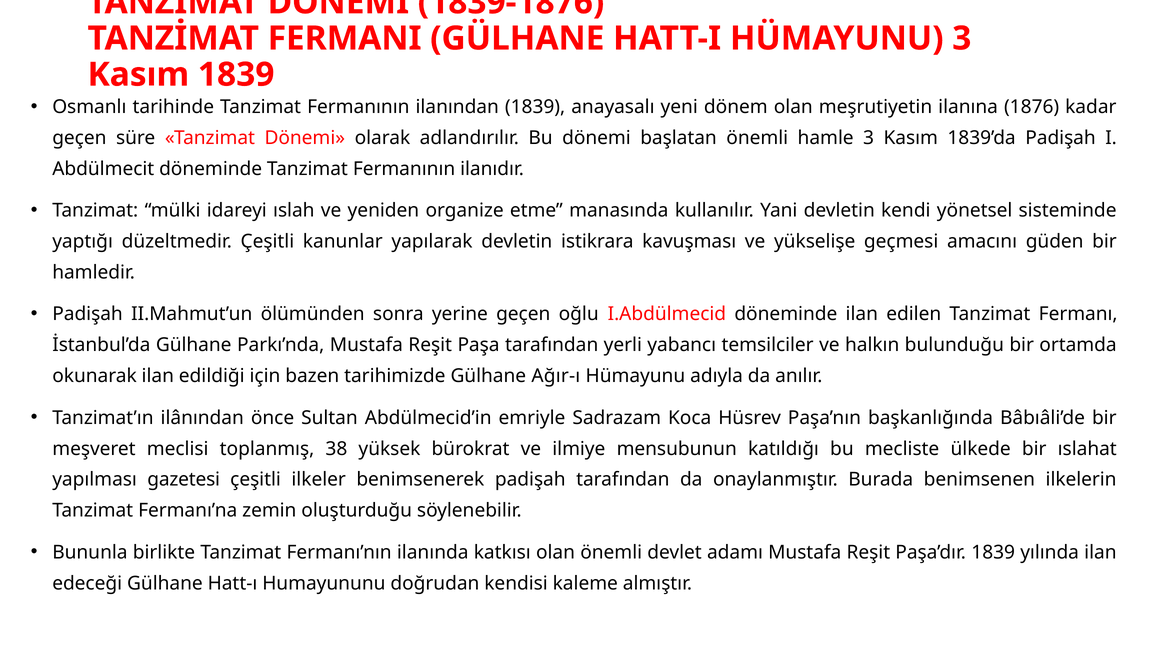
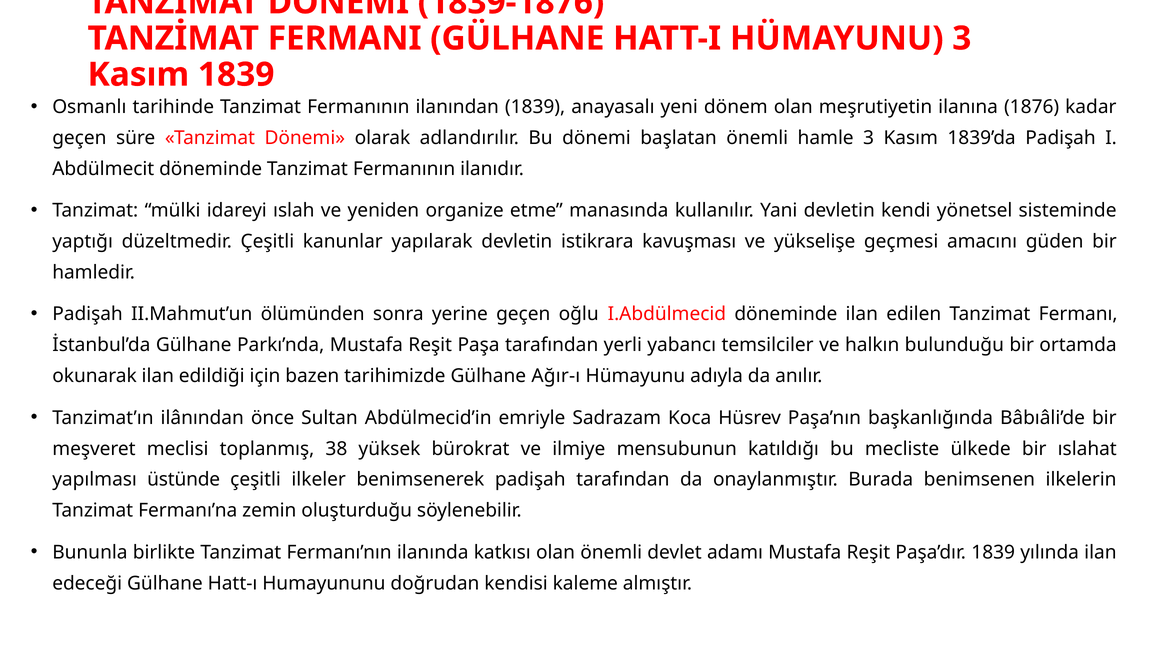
gazetesi: gazetesi -> üstünde
